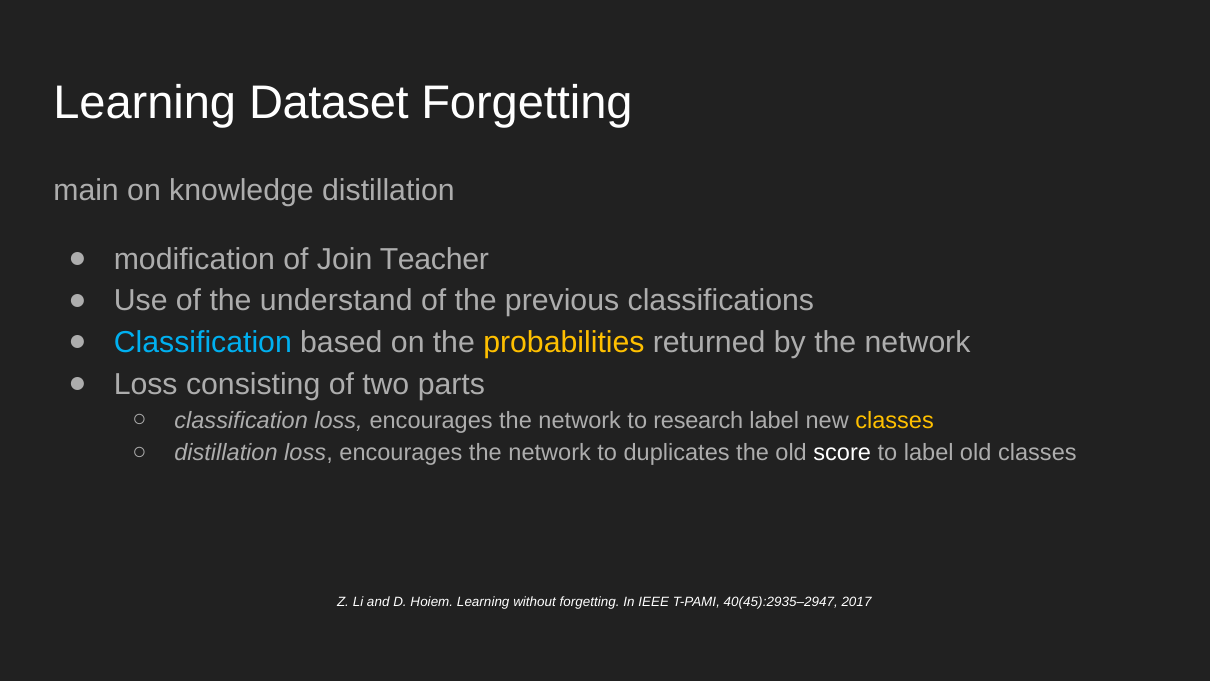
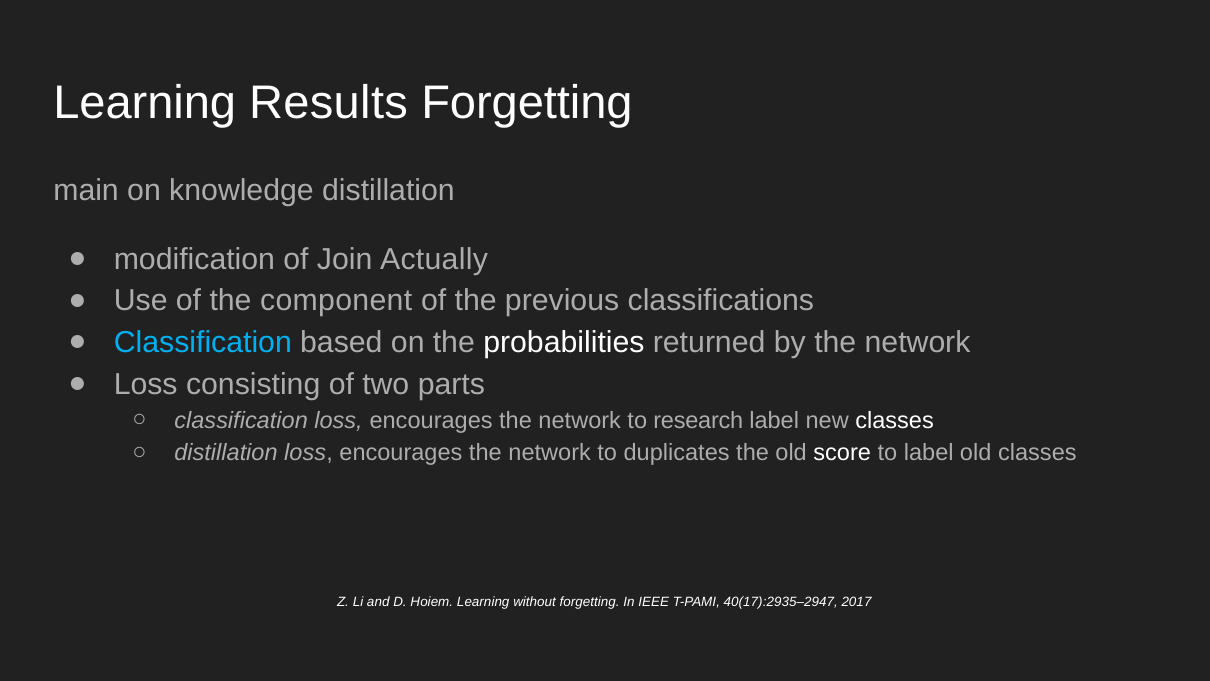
Dataset: Dataset -> Results
Teacher: Teacher -> Actually
understand: understand -> component
probabilities colour: yellow -> white
classes at (895, 420) colour: yellow -> white
40(45):2935–2947: 40(45):2935–2947 -> 40(17):2935–2947
